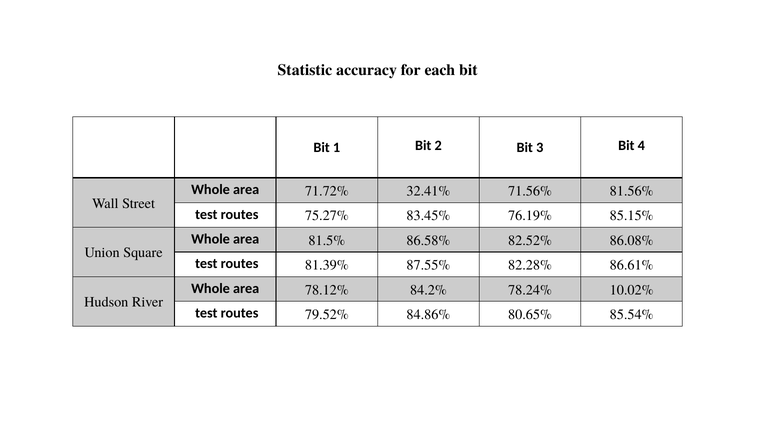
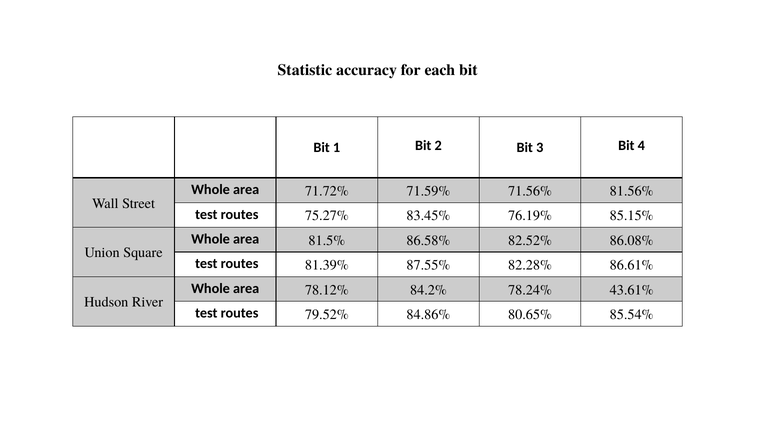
32.41%: 32.41% -> 71.59%
10.02%: 10.02% -> 43.61%
